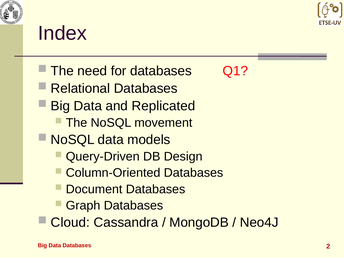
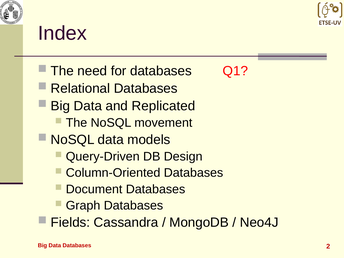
Cloud: Cloud -> Fields
